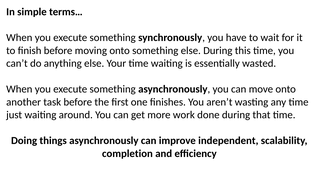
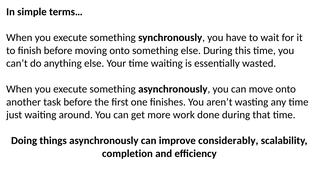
independent: independent -> considerably
